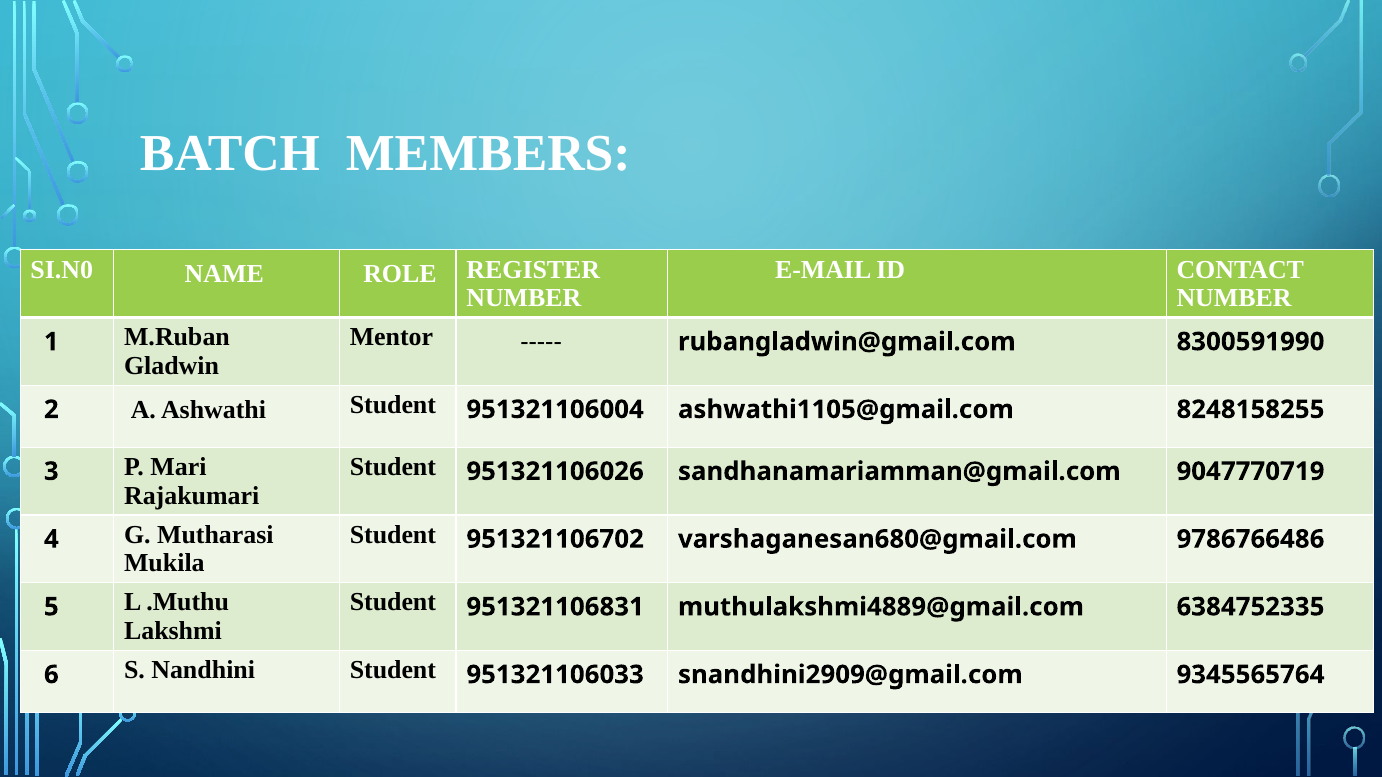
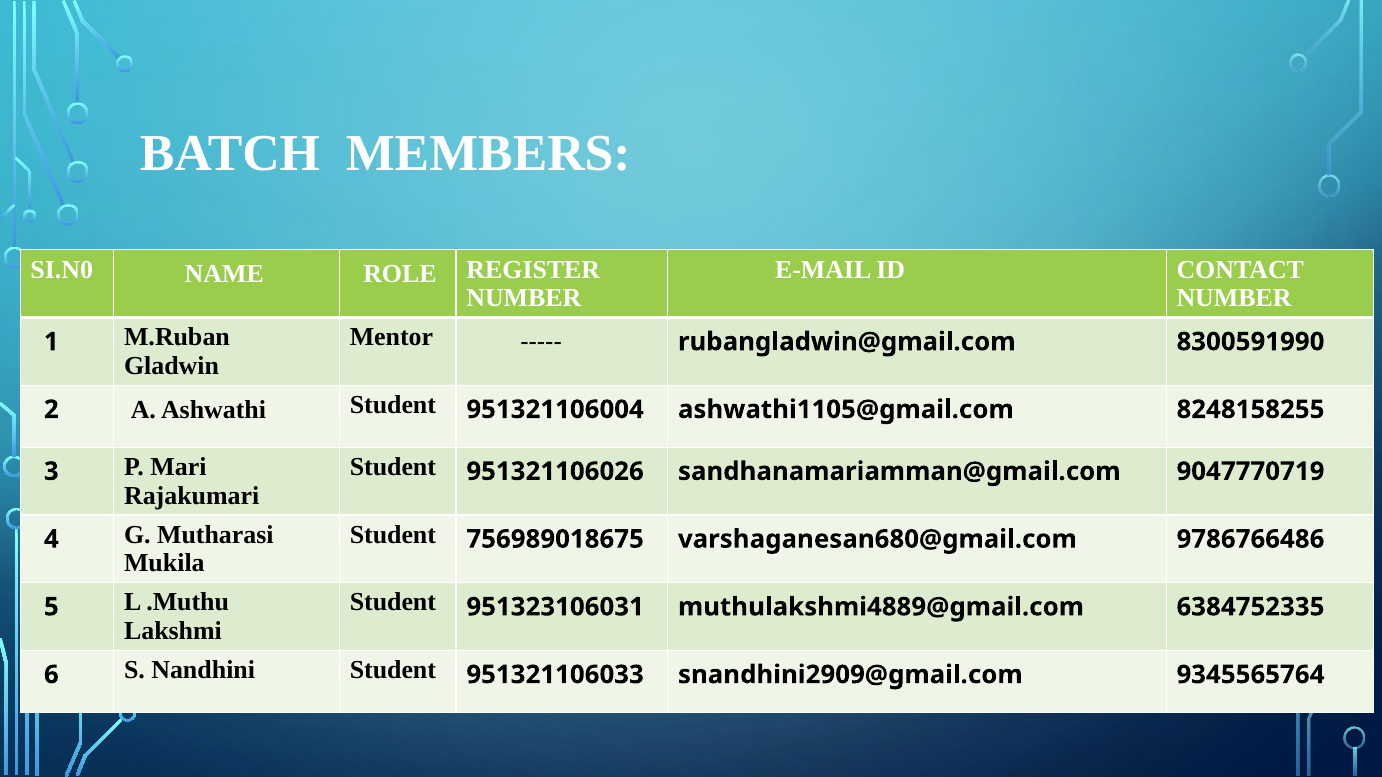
951321106702: 951321106702 -> 756989018675
951321106831: 951321106831 -> 951323106031
